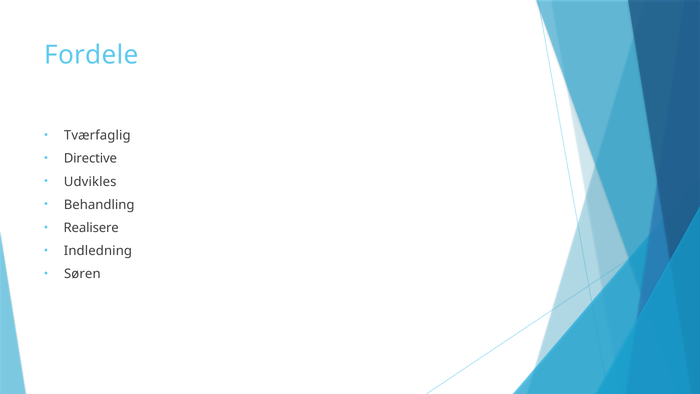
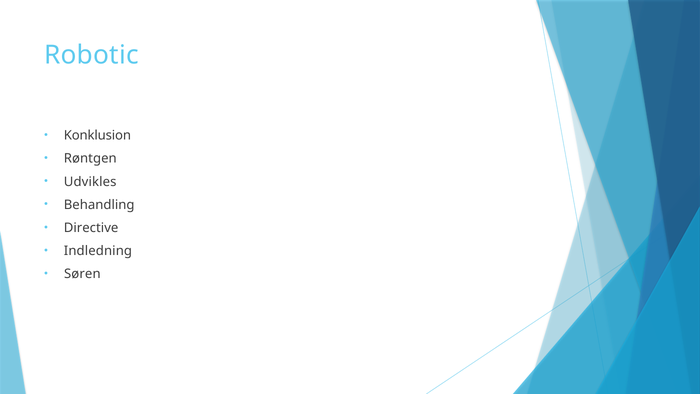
Fordele: Fordele -> Robotic
Tværfaglig: Tværfaglig -> Konklusion
Directive: Directive -> Røntgen
Realisere: Realisere -> Directive
